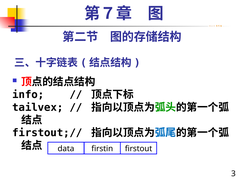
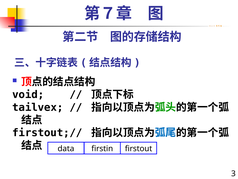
info: info -> void
